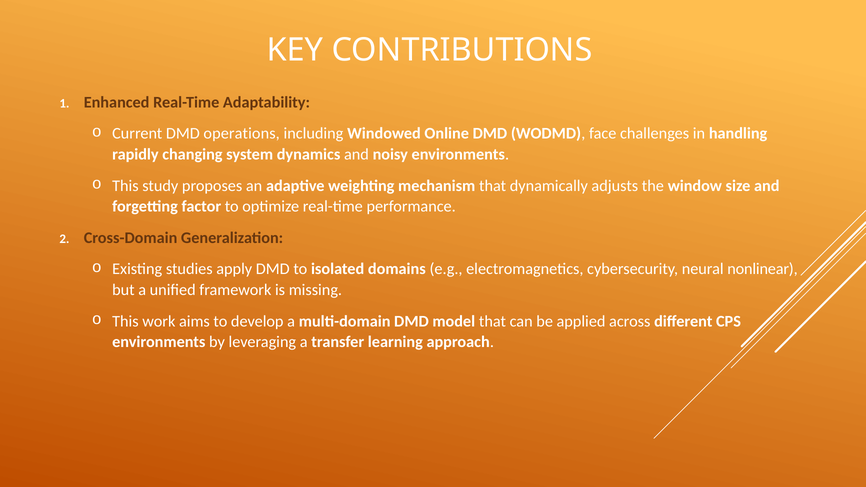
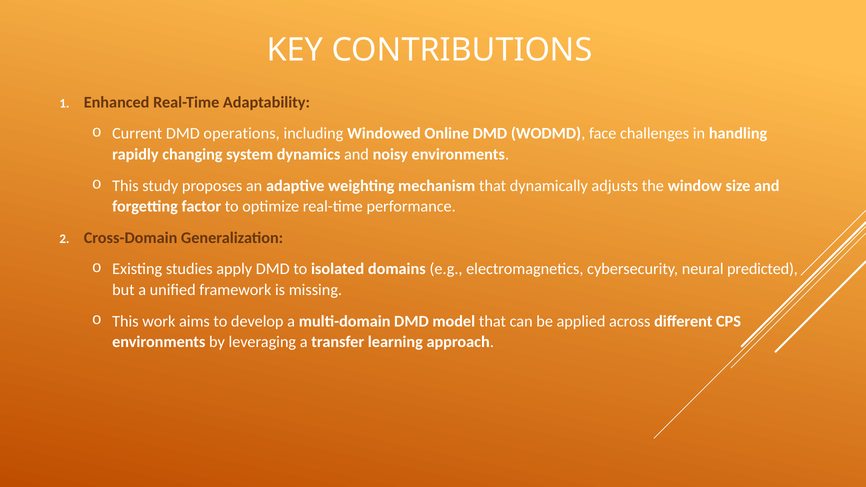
nonlinear: nonlinear -> predicted
